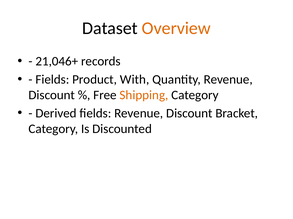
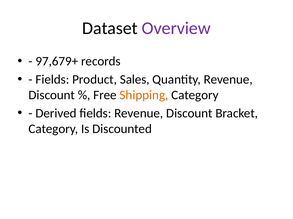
Overview colour: orange -> purple
21,046+: 21,046+ -> 97,679+
With: With -> Sales
